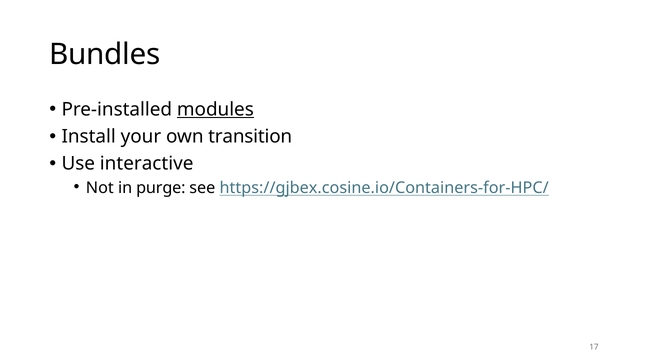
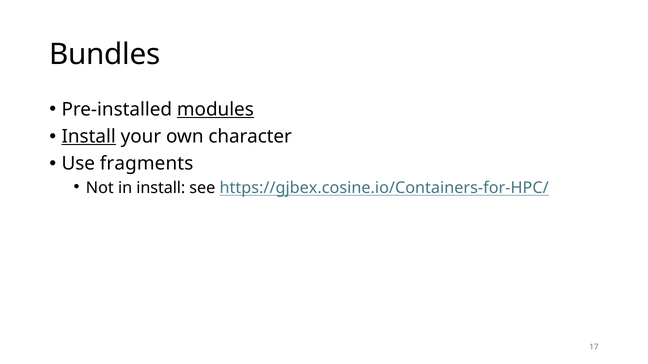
Install at (89, 137) underline: none -> present
transition: transition -> character
interactive: interactive -> fragments
in purge: purge -> install
